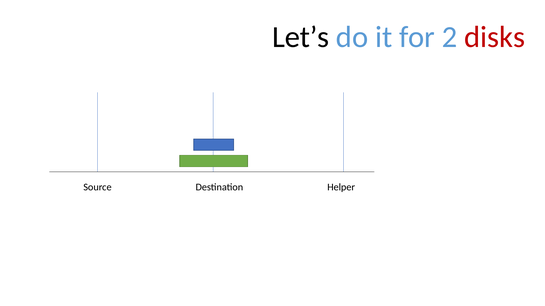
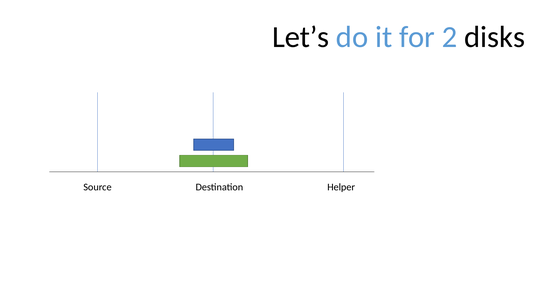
disks colour: red -> black
